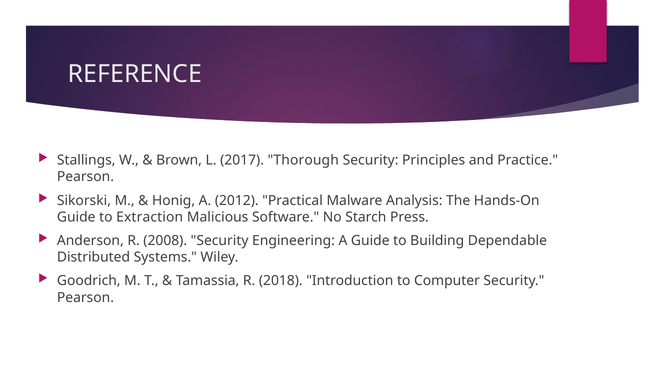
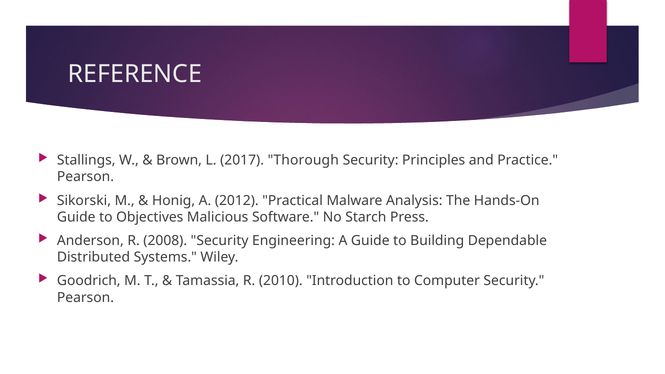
Extraction: Extraction -> Objectives
2018: 2018 -> 2010
